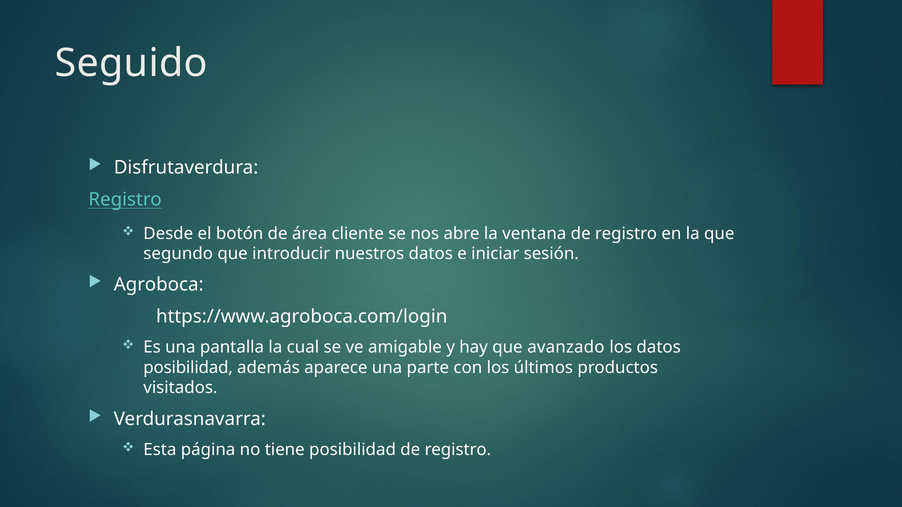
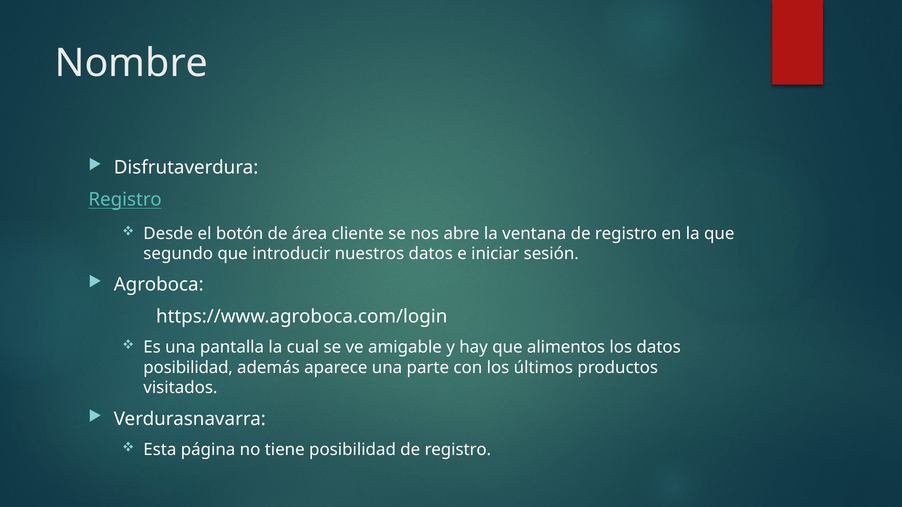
Seguido: Seguido -> Nombre
avanzado: avanzado -> alimentos
